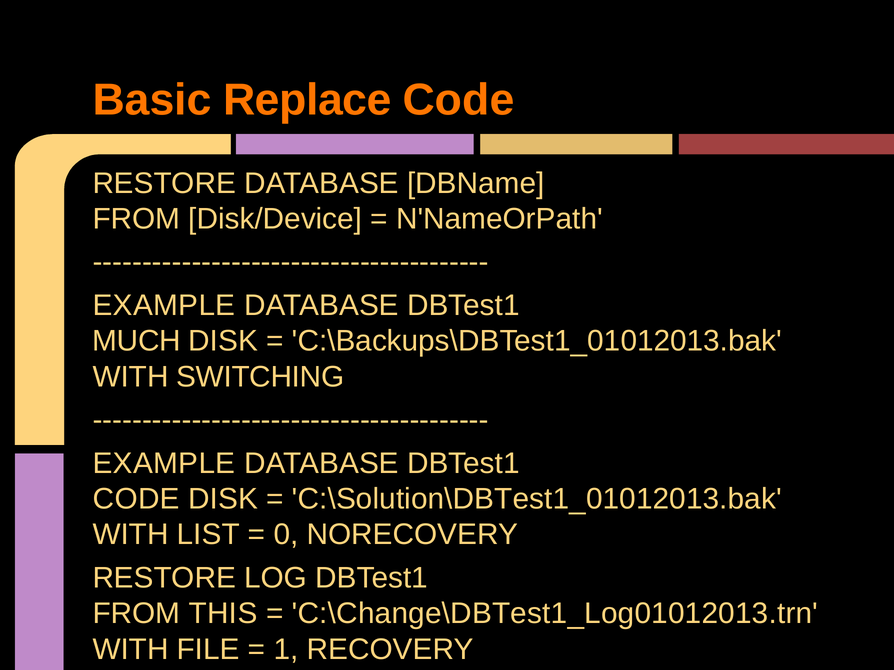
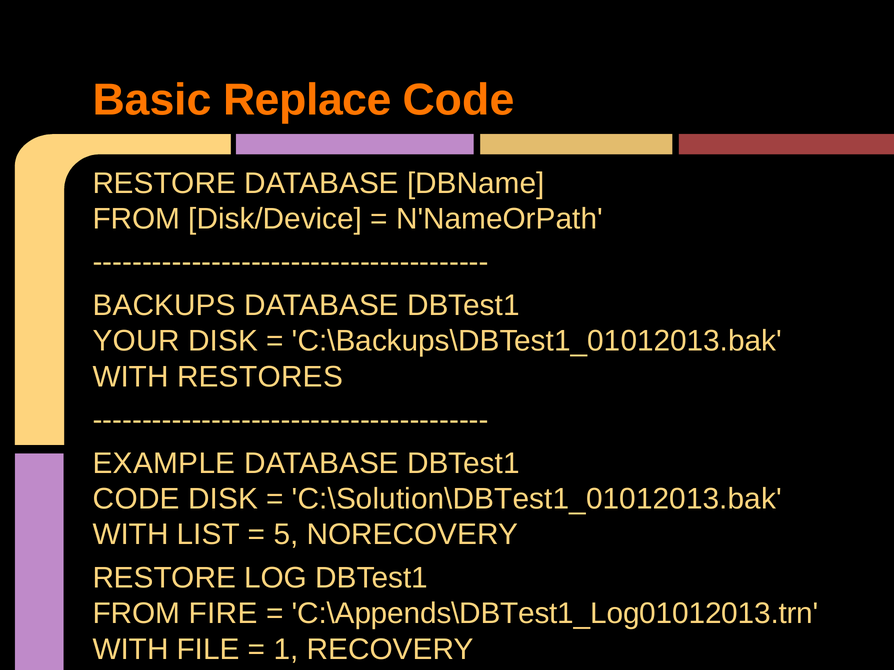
EXAMPLE at (164, 306): EXAMPLE -> BACKUPS
MUCH: MUCH -> YOUR
SWITCHING: SWITCHING -> RESTORES
0: 0 -> 5
THIS: THIS -> FIRE
C:\Change\DBTest1_Log01012013.trn: C:\Change\DBTest1_Log01012013.trn -> C:\Appends\DBTest1_Log01012013.trn
